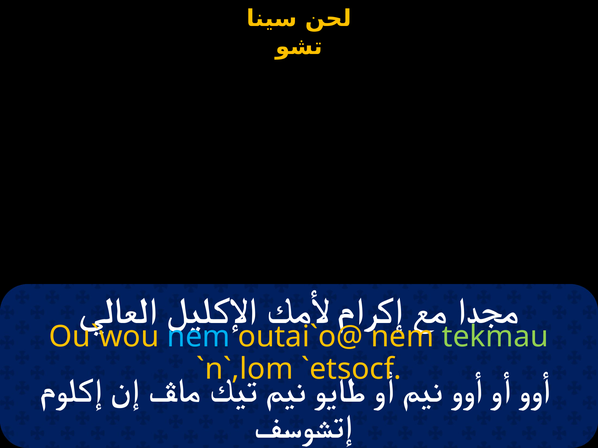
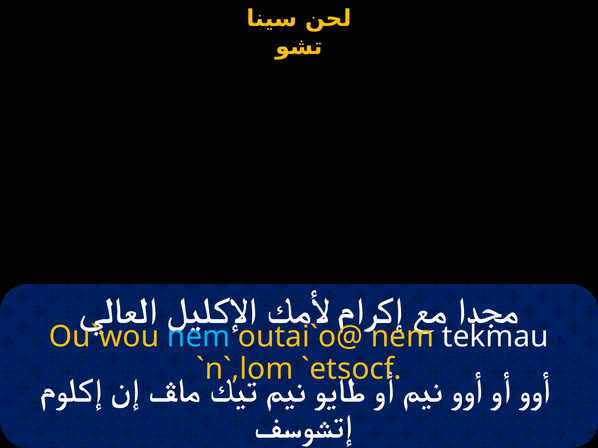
tekmau colour: light green -> white
